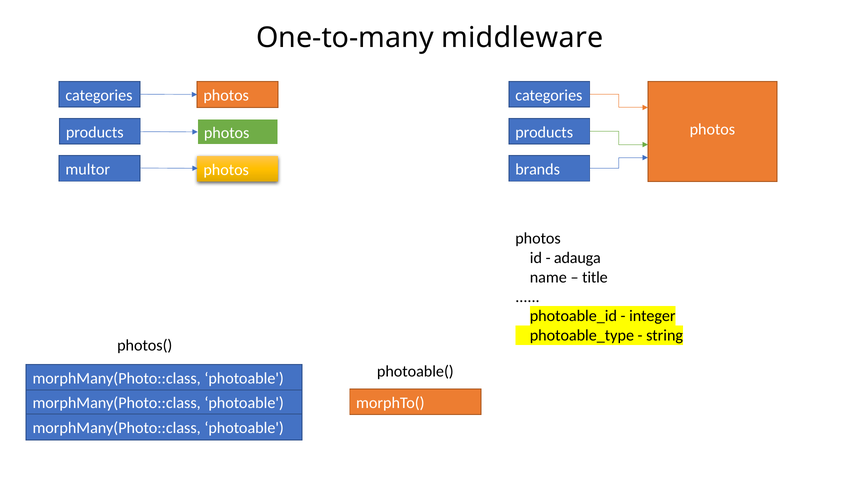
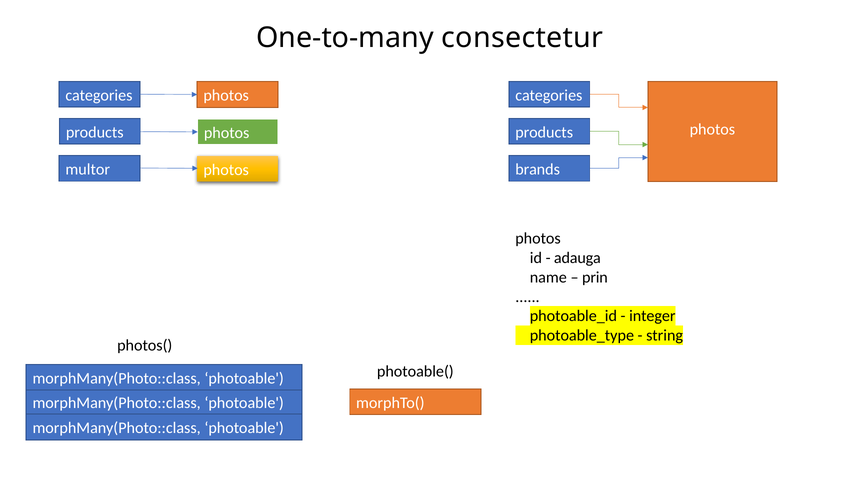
middleware: middleware -> consectetur
title: title -> prin
